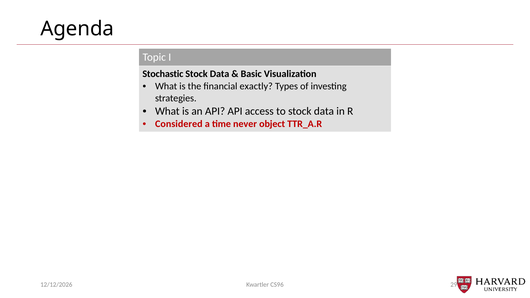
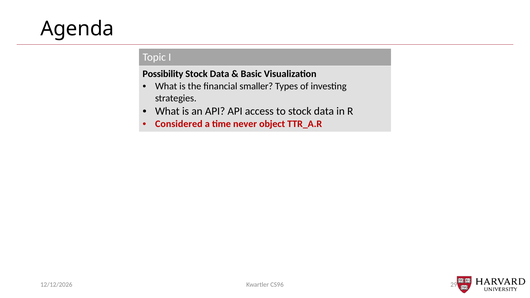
Stochastic: Stochastic -> Possibility
exactly: exactly -> smaller
